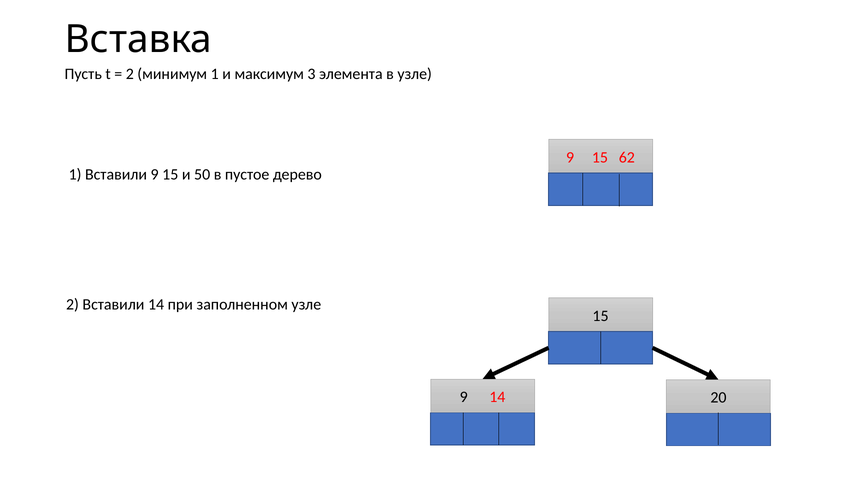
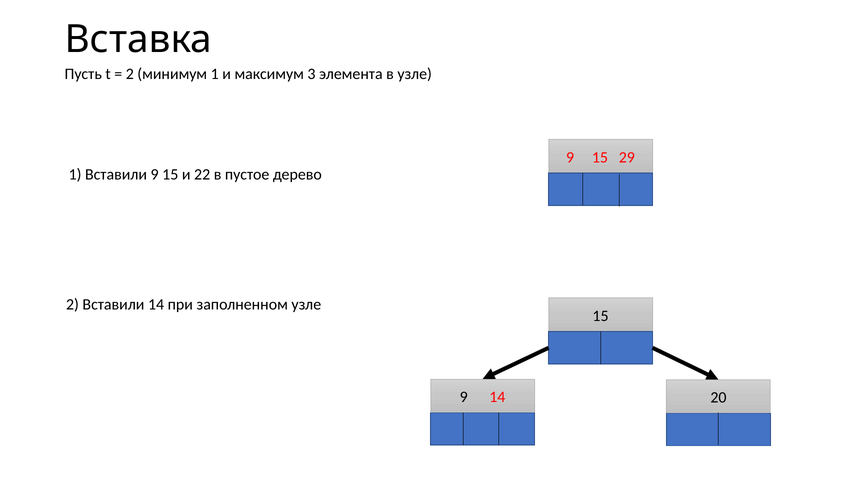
62: 62 -> 29
50: 50 -> 22
